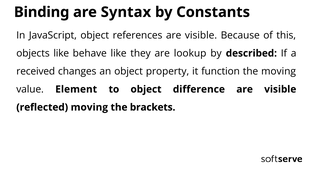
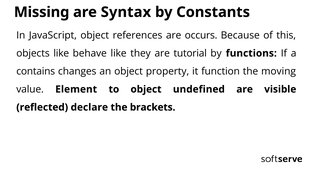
Binding: Binding -> Missing
references are visible: visible -> occurs
lookup: lookup -> tutorial
described: described -> functions
received: received -> contains
difference: difference -> undefined
reflected moving: moving -> declare
